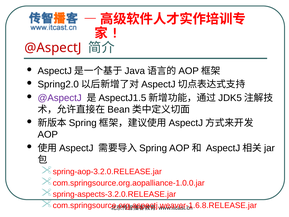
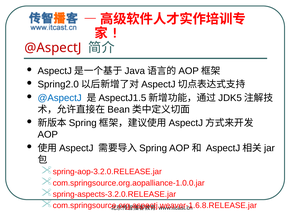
@AspectJ at (60, 98) colour: purple -> blue
